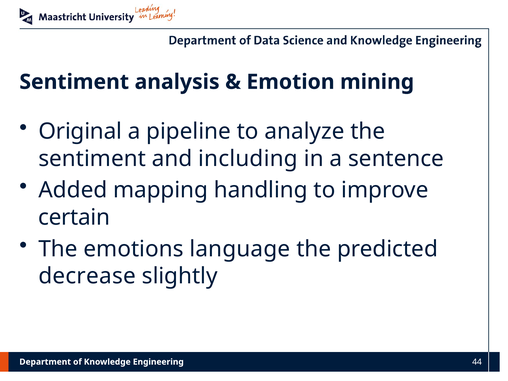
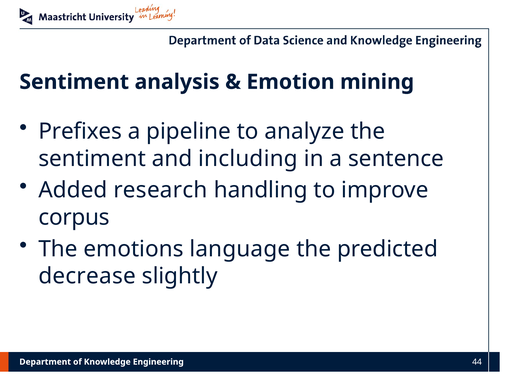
Original: Original -> Prefixes
mapping: mapping -> research
certain: certain -> corpus
